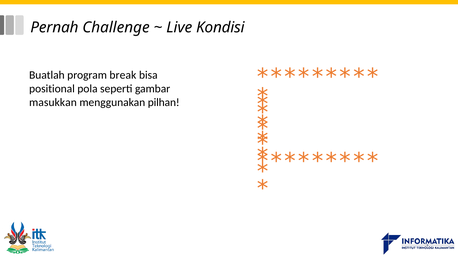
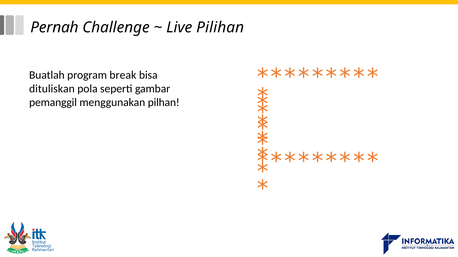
Kondisi: Kondisi -> Pilihan
positional: positional -> dituliskan
masukkan: masukkan -> pemanggil
